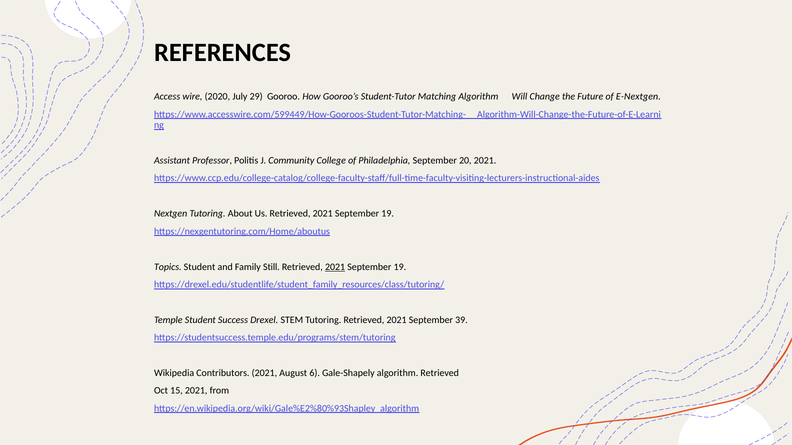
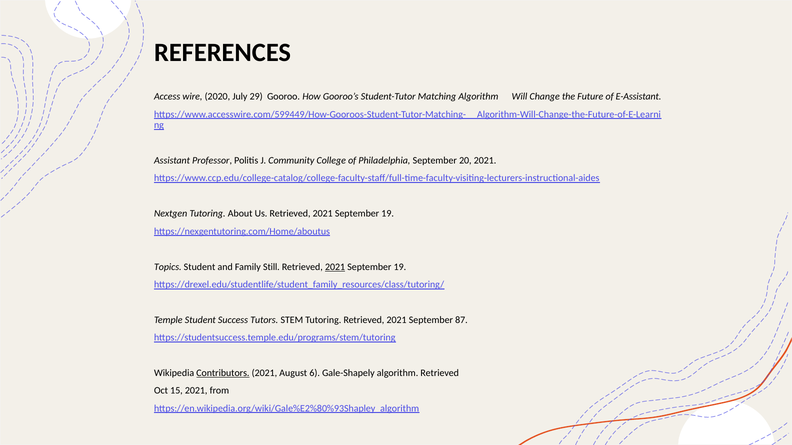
E-Nextgen: E-Nextgen -> E-Assistant
Drexel: Drexel -> Tutors
39: 39 -> 87
Contributors underline: none -> present
